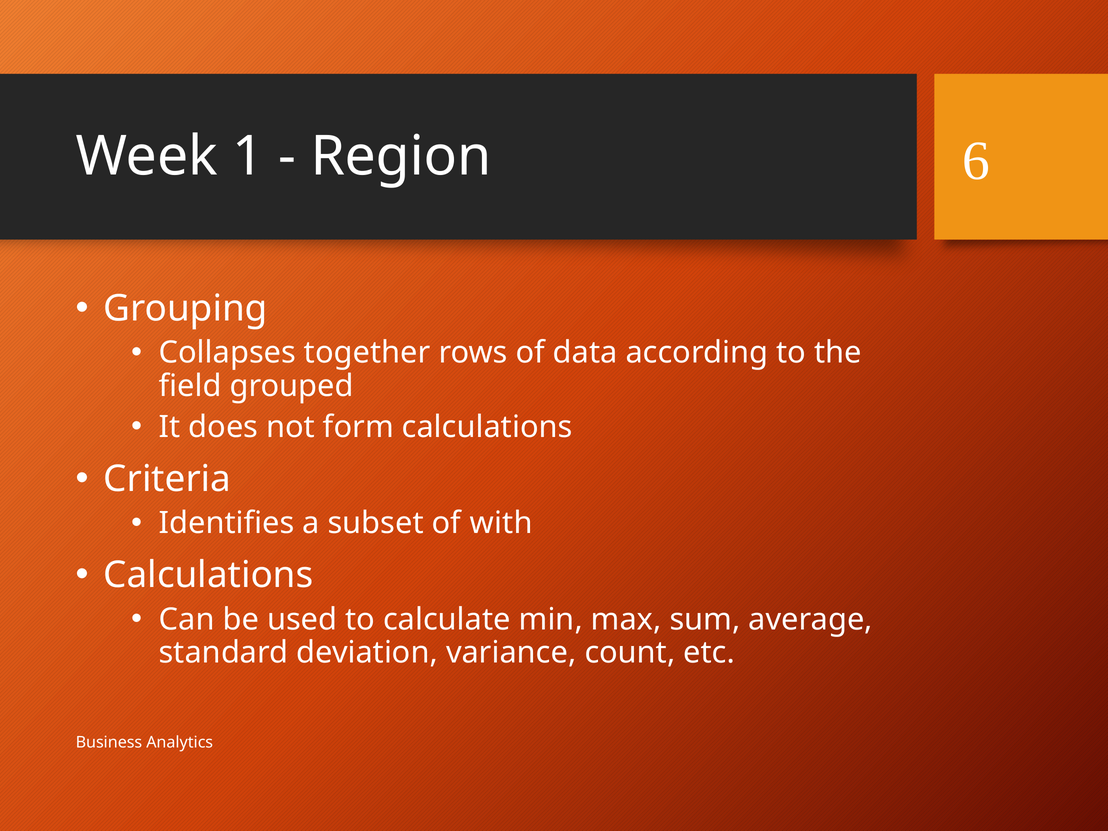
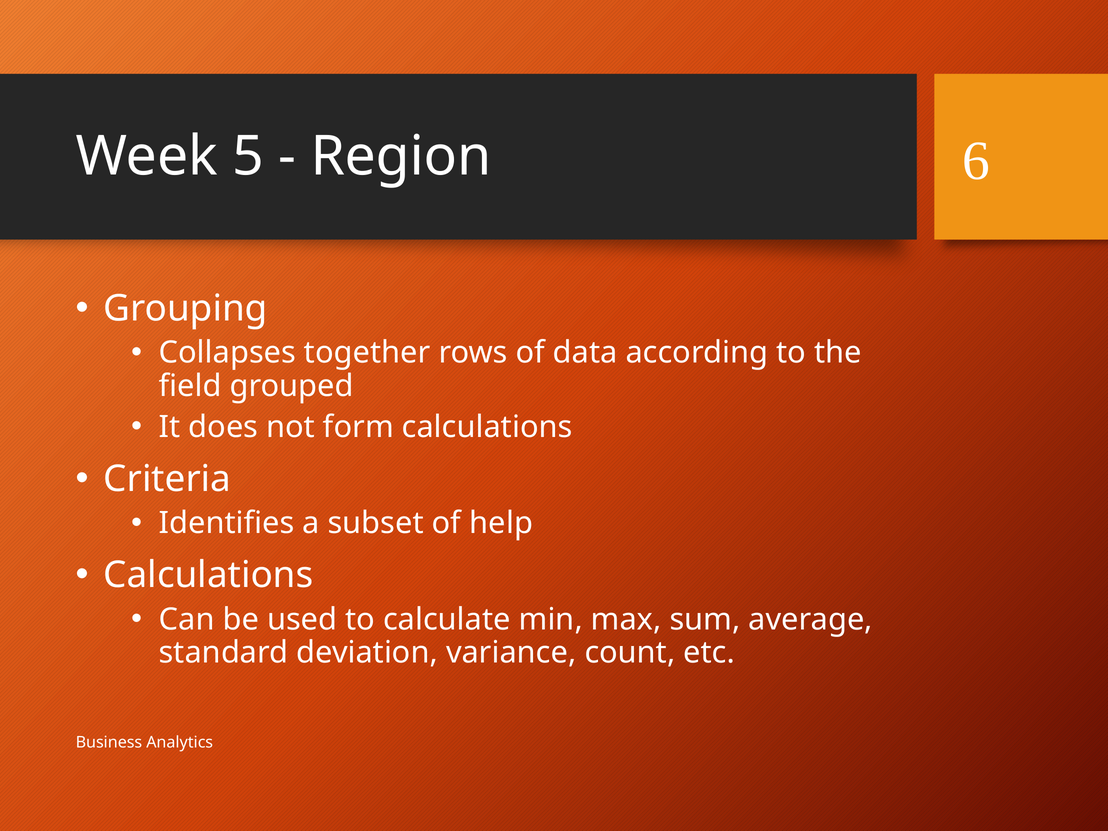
1: 1 -> 5
with: with -> help
